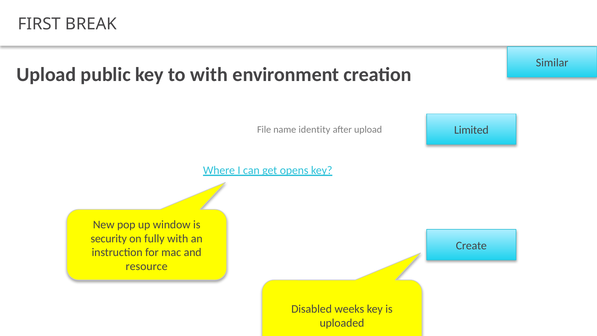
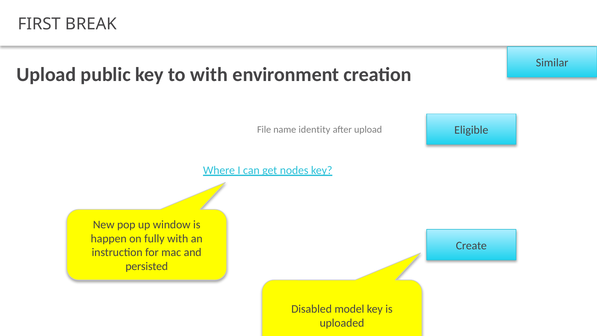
Limited: Limited -> Eligible
opens: opens -> nodes
security: security -> happen
resource: resource -> persisted
weeks: weeks -> model
